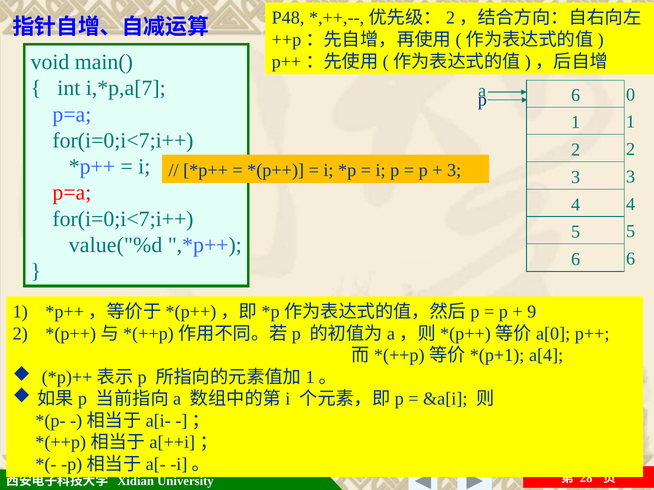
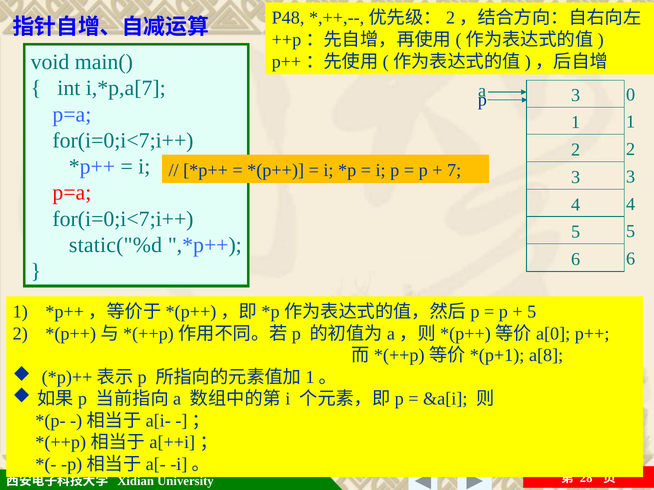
6 at (576, 95): 6 -> 3
3 at (454, 170): 3 -> 7
value("%d: value("%d -> static("%d
9 at (532, 312): 9 -> 5
a[4: a[4 -> a[8
